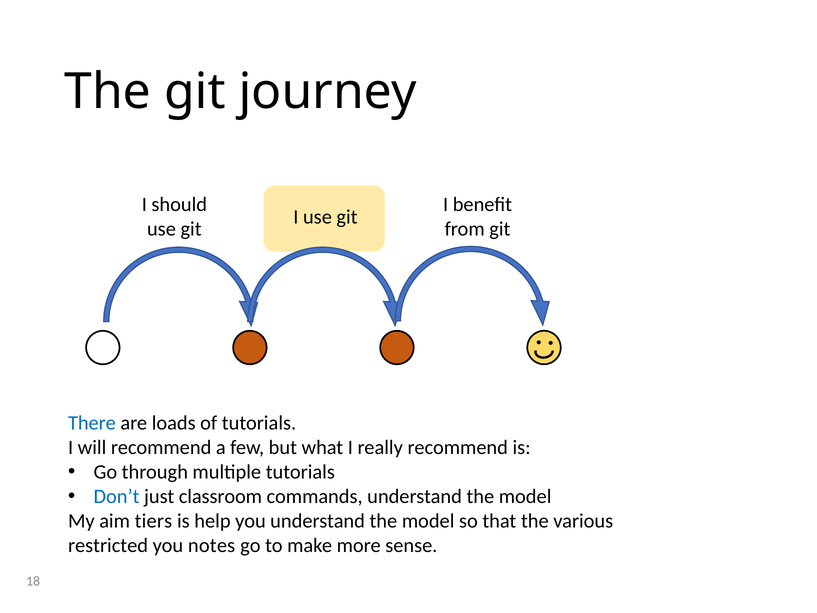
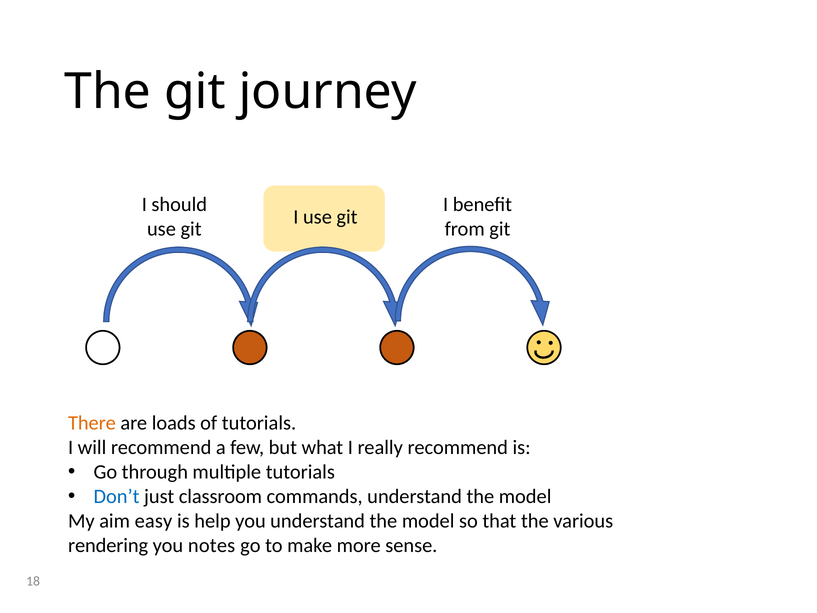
There colour: blue -> orange
tiers: tiers -> easy
restricted: restricted -> rendering
